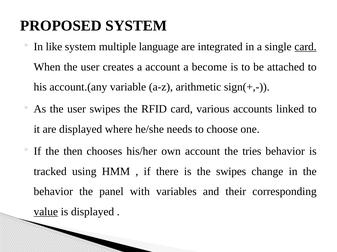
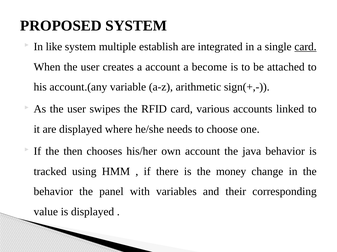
language: language -> establish
tries: tries -> java
the swipes: swipes -> money
value underline: present -> none
